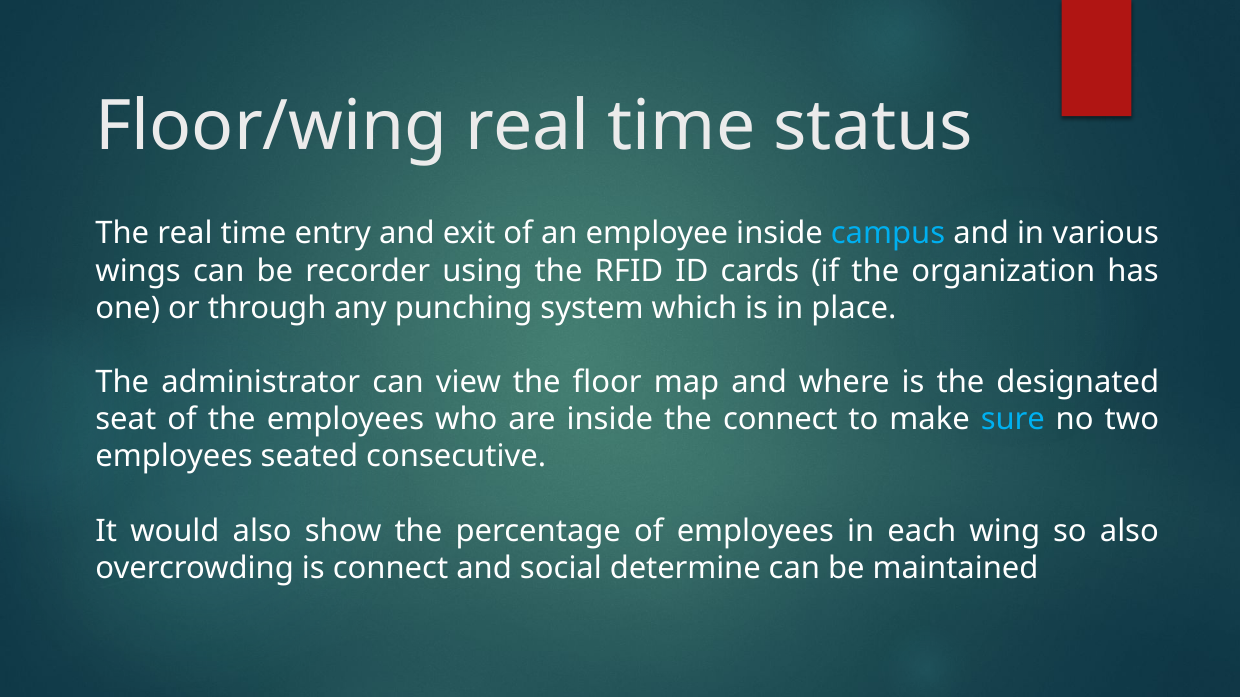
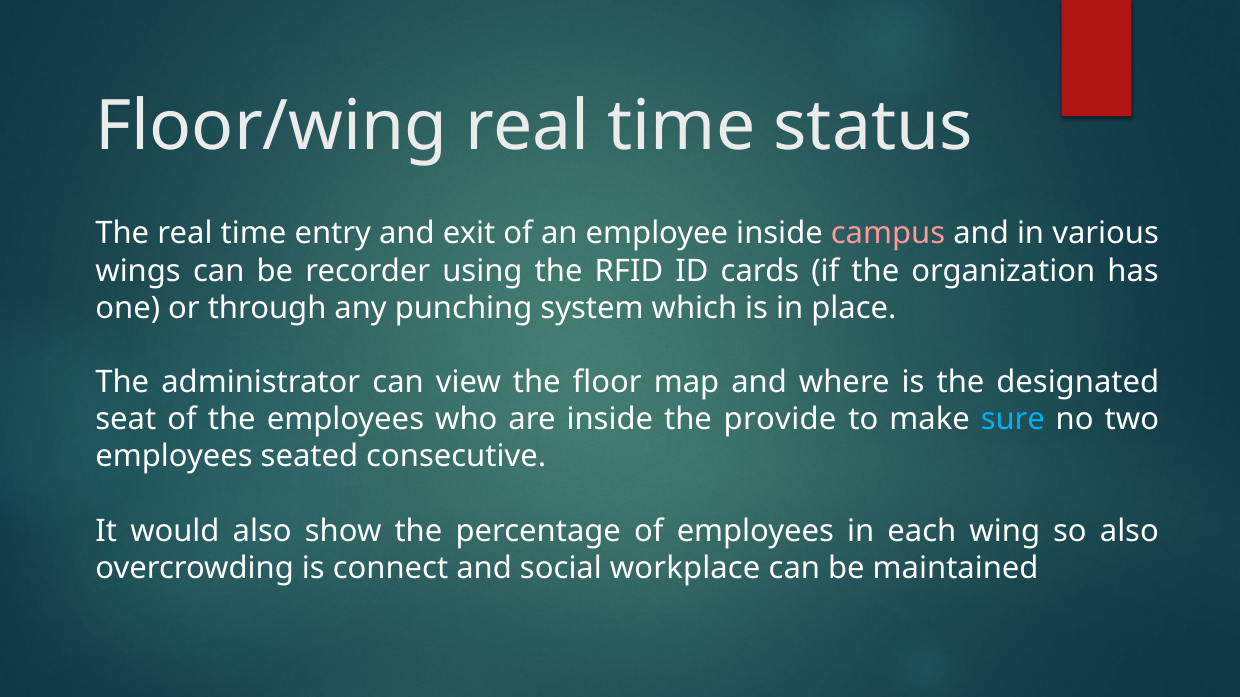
campus colour: light blue -> pink
the connect: connect -> provide
determine: determine -> workplace
